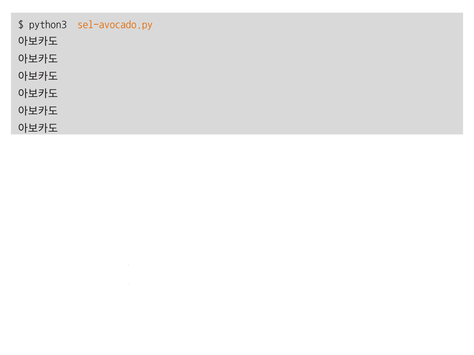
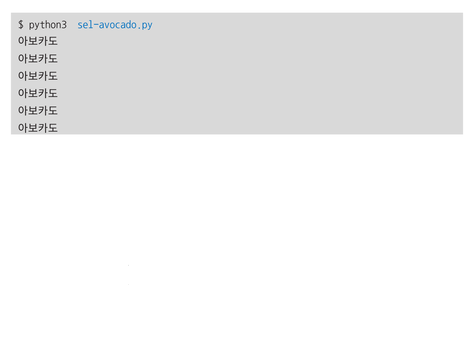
sel-avocado.py colour: orange -> blue
